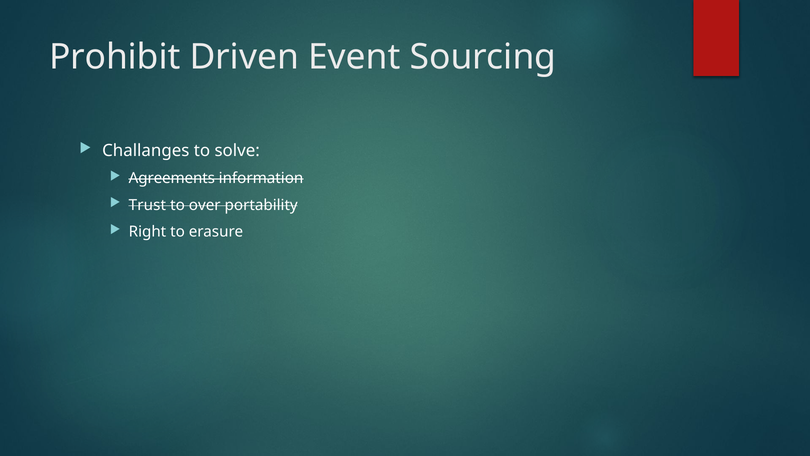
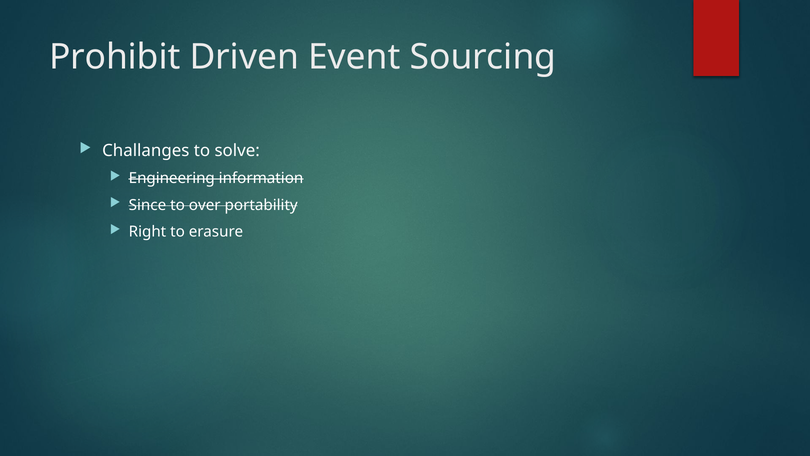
Agreements: Agreements -> Engineering
Trust: Trust -> Since
